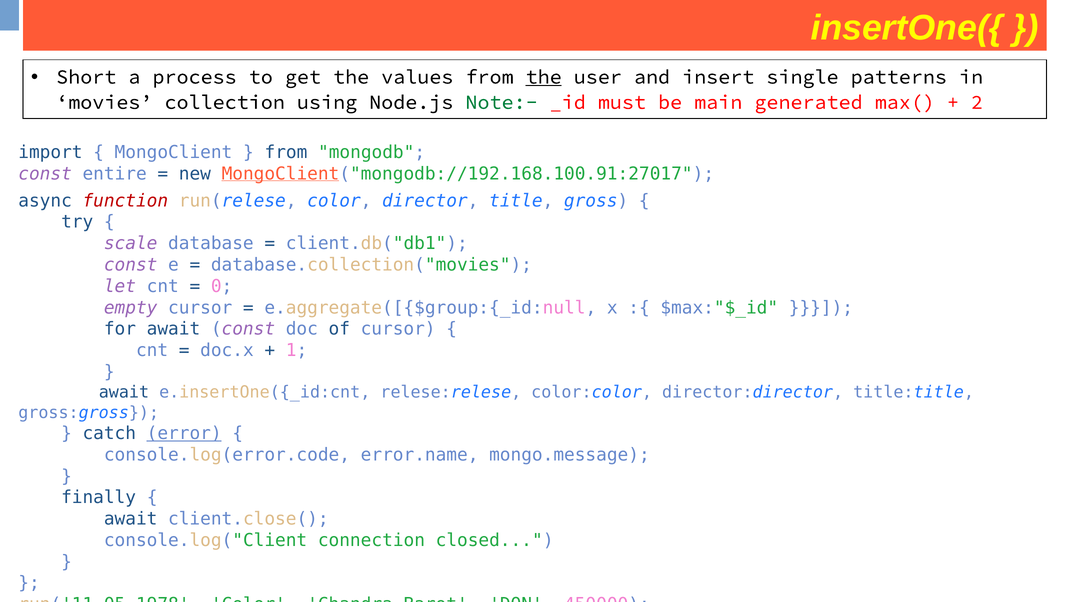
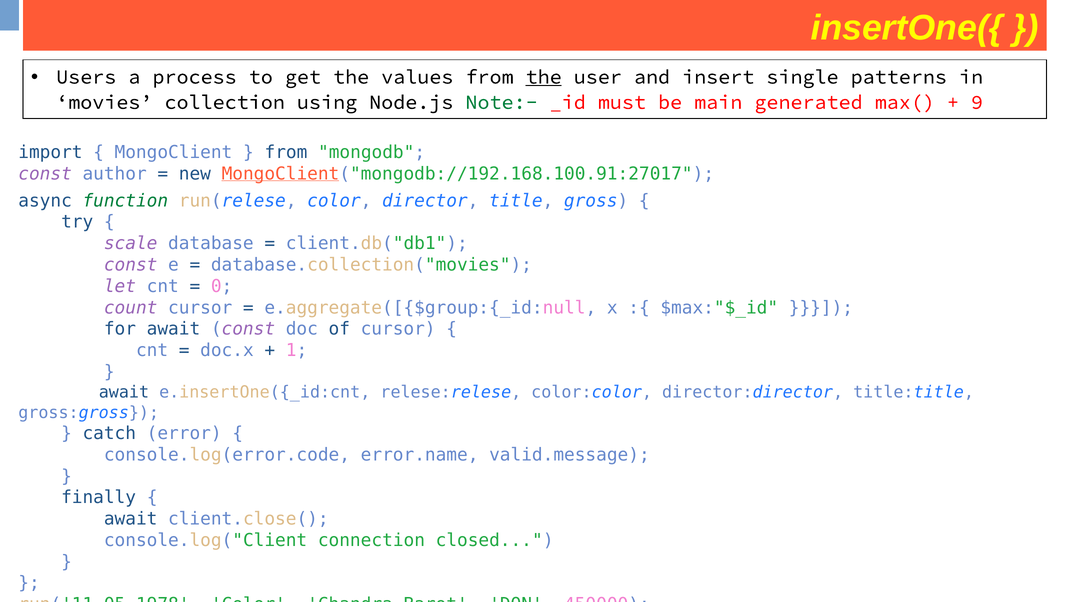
Short: Short -> Users
2: 2 -> 9
entire: entire -> author
function colour: red -> green
empty: empty -> count
error underline: present -> none
mongo.message: mongo.message -> valid.message
